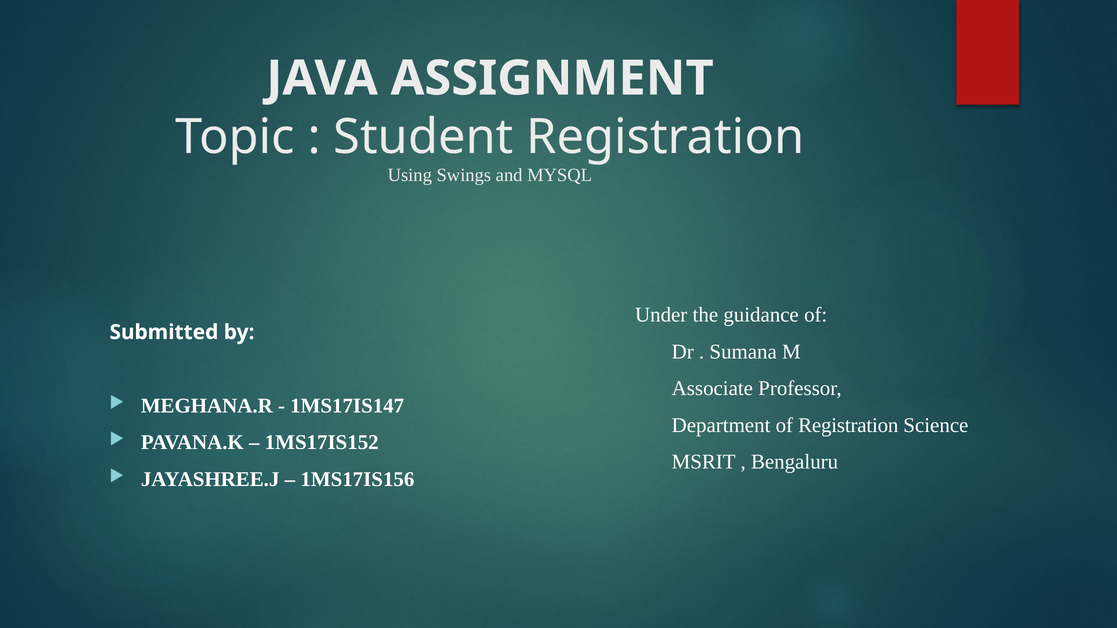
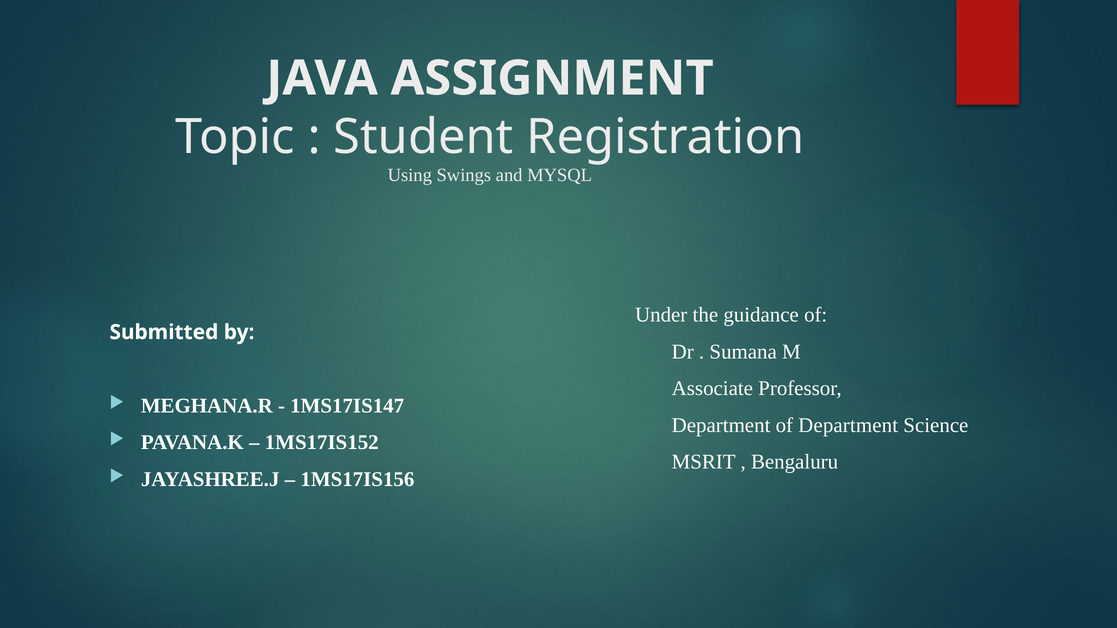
of Registration: Registration -> Department
